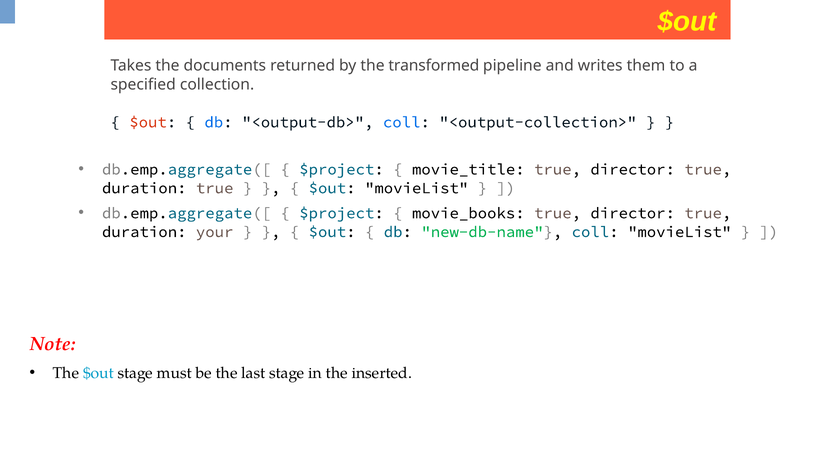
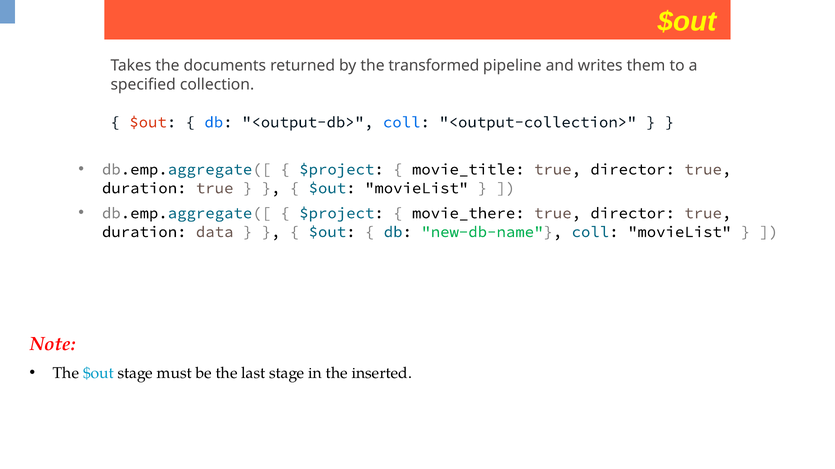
movie_books: movie_books -> movie_there
your: your -> data
